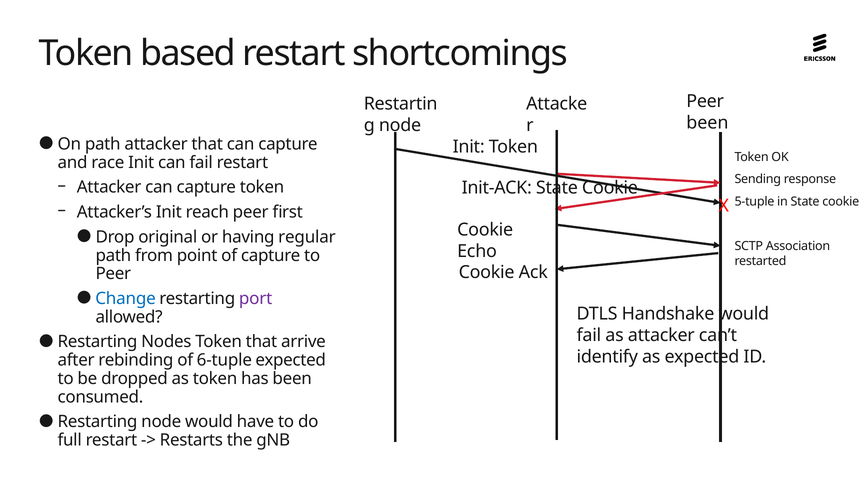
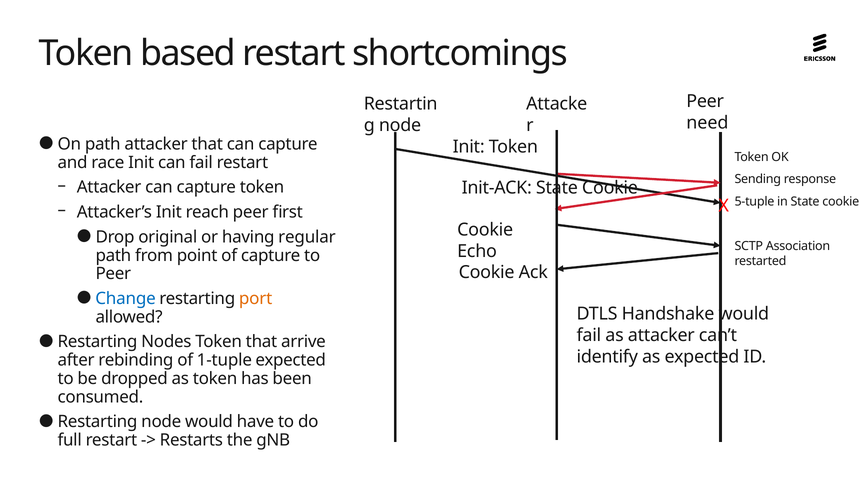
been at (707, 123): been -> need
port colour: purple -> orange
6-tuple: 6-tuple -> 1-tuple
